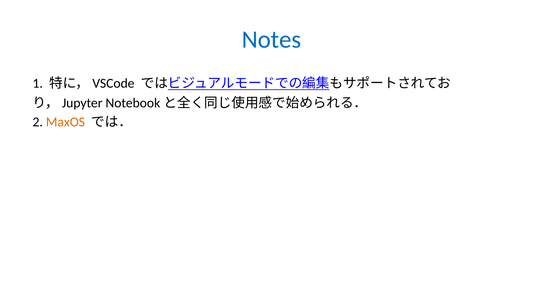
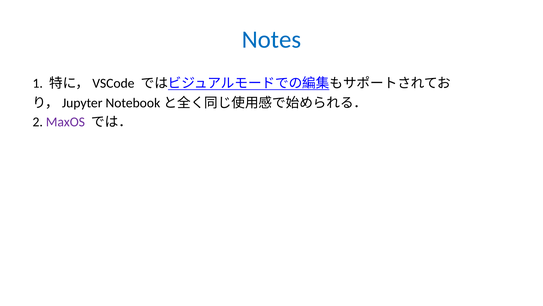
MaxOS colour: orange -> purple
